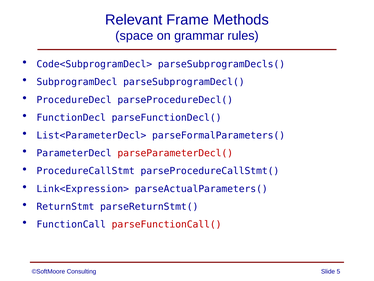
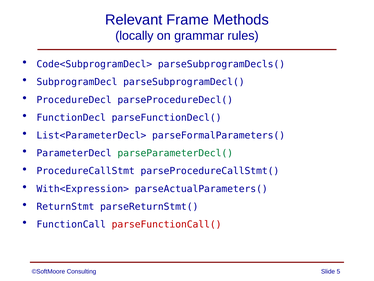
space: space -> locally
parseParameterDecl( colour: red -> green
Link<Expression>: Link<Expression> -> With<Expression>
